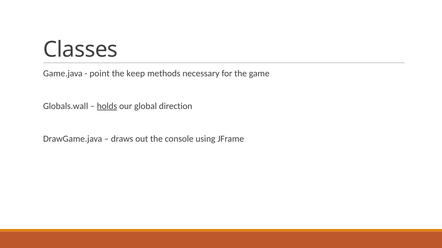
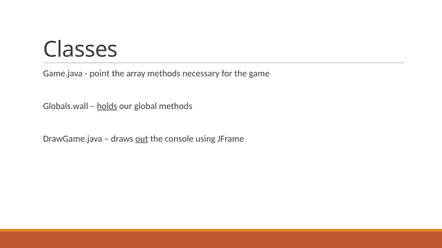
keep: keep -> array
global direction: direction -> methods
out underline: none -> present
